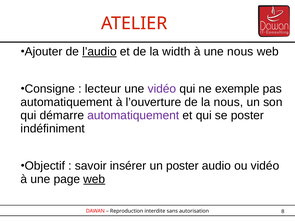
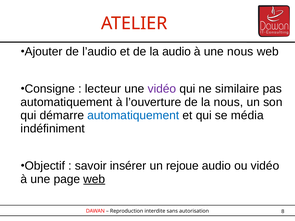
l’audio underline: present -> none
la width: width -> audio
exemple: exemple -> similaire
automatiquement at (133, 116) colour: purple -> blue
se poster: poster -> média
un poster: poster -> rejoue
